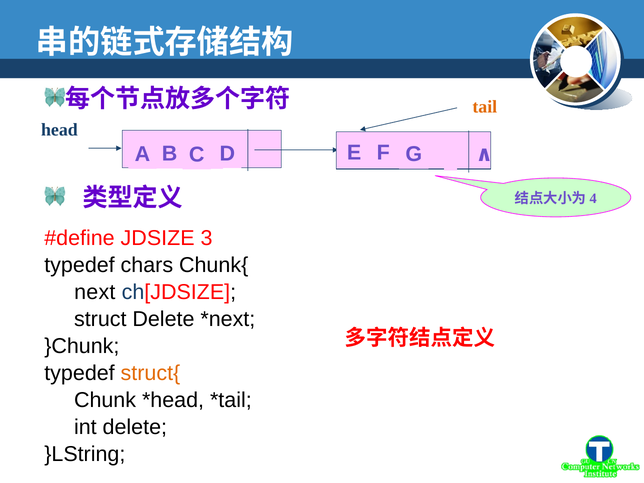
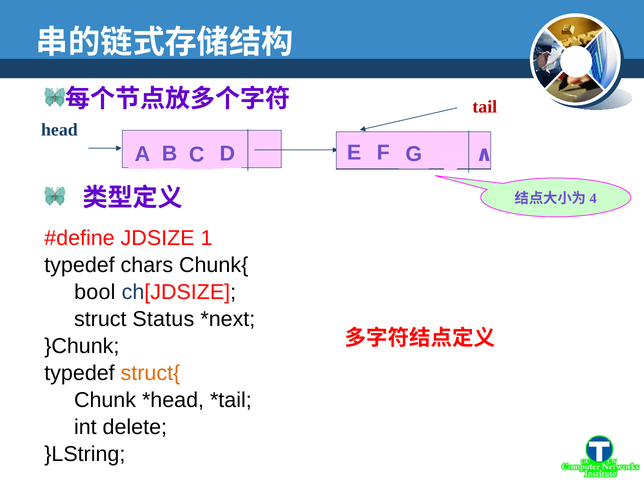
tail colour: orange -> red
3: 3 -> 1
next: next -> bool
struct Delete: Delete -> Status
